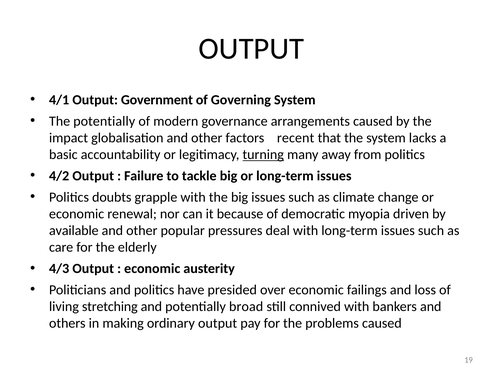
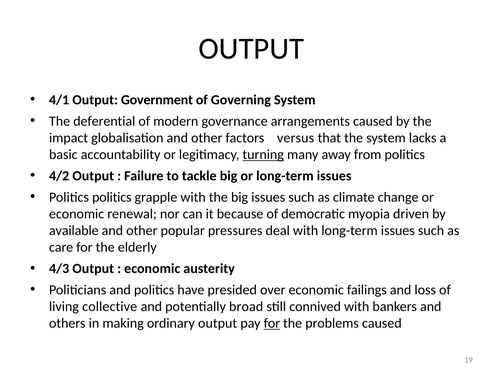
The potentially: potentially -> deferential
recent: recent -> versus
Politics doubts: doubts -> politics
stretching: stretching -> collective
for at (272, 324) underline: none -> present
